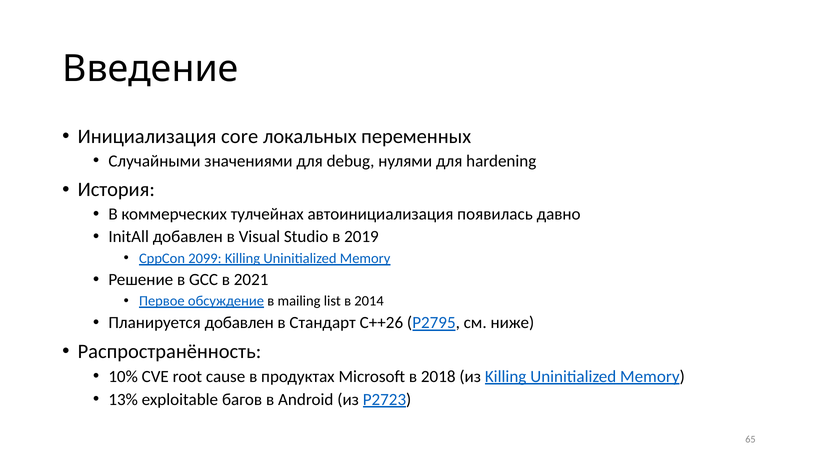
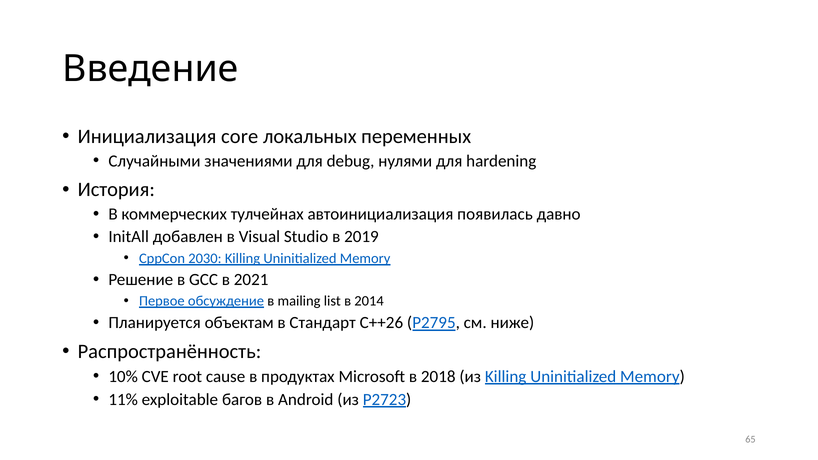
2099: 2099 -> 2030
Планируется добавлен: добавлен -> объектам
13%: 13% -> 11%
